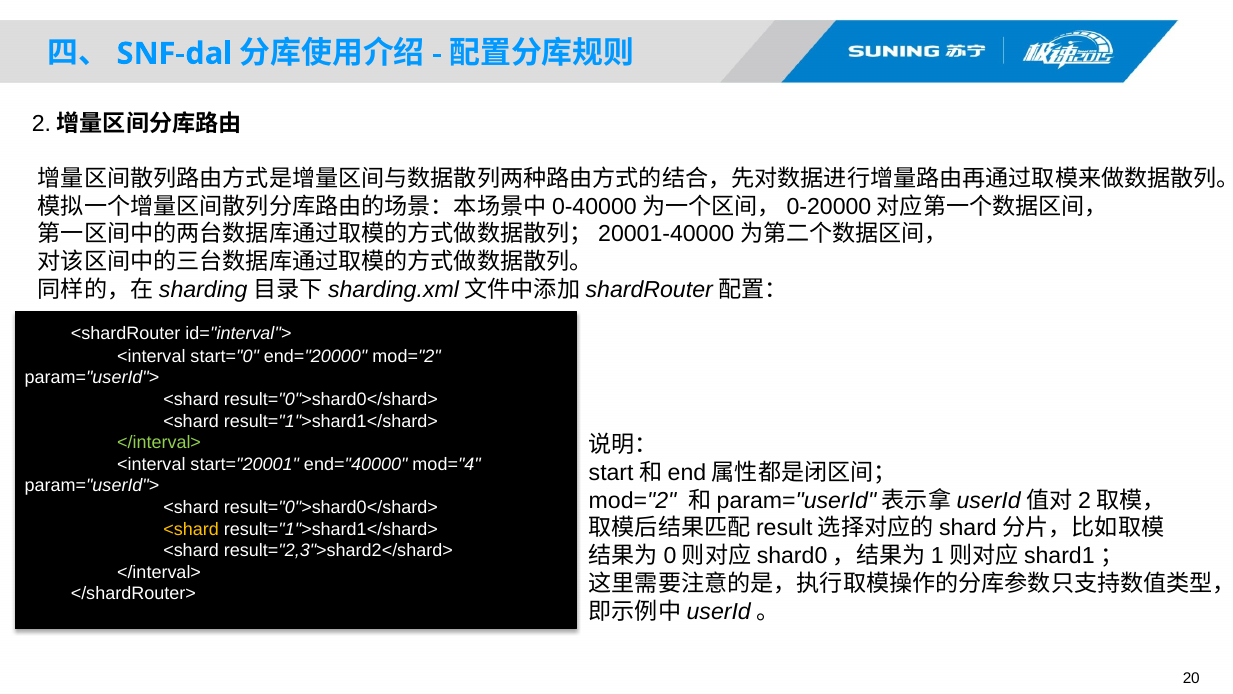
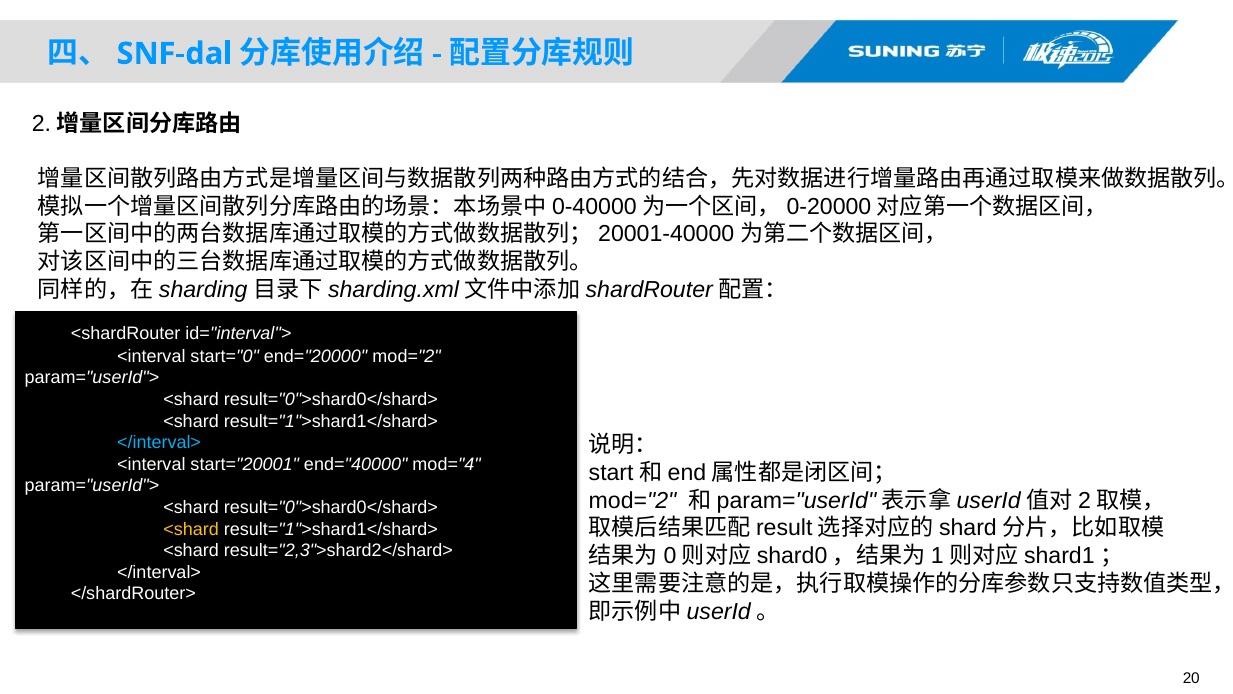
</interval> at (159, 443) colour: light green -> light blue
